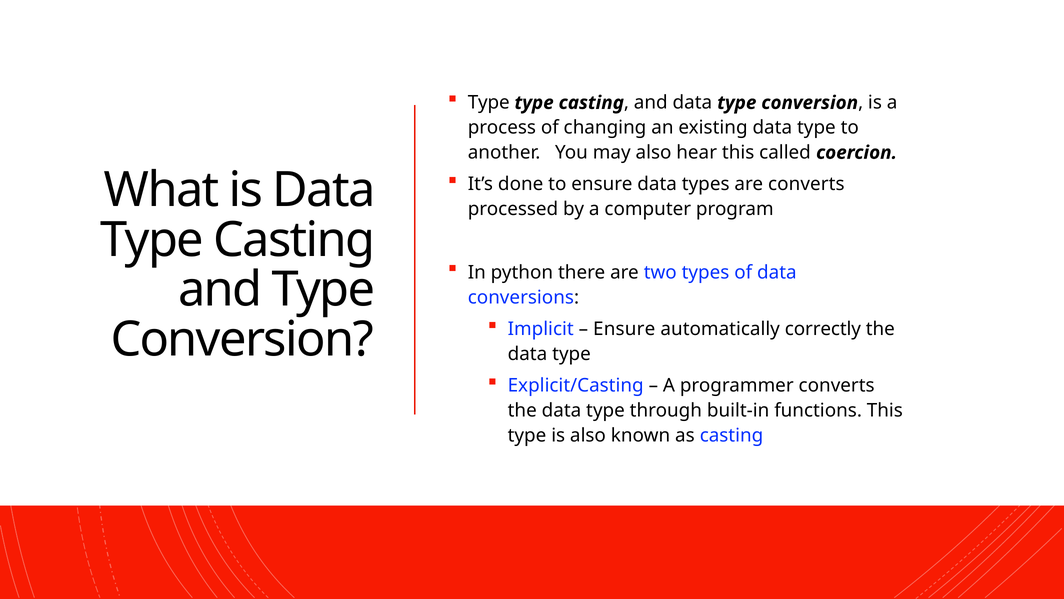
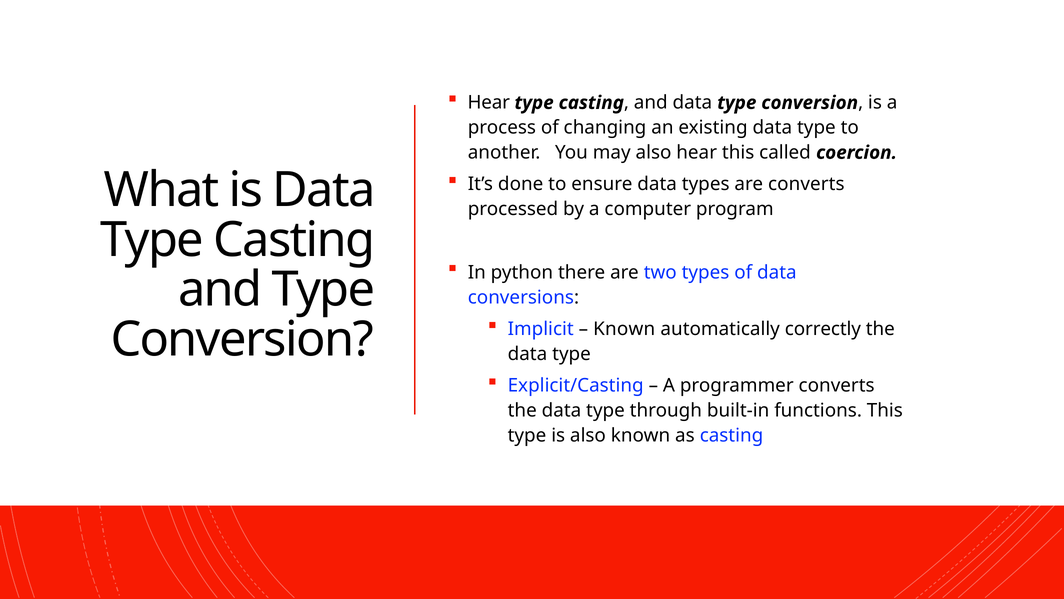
Type at (489, 103): Type -> Hear
Ensure at (624, 329): Ensure -> Known
